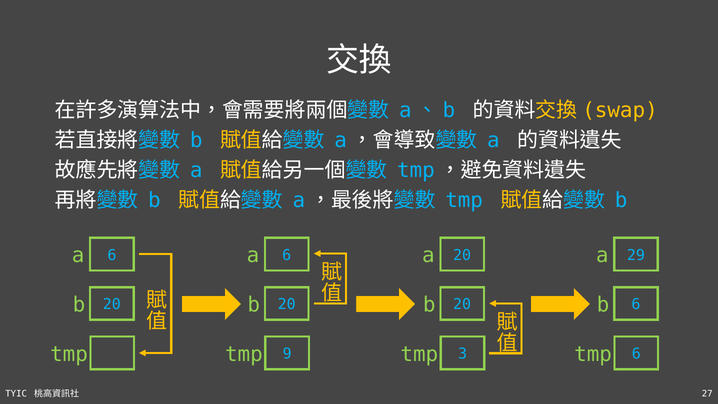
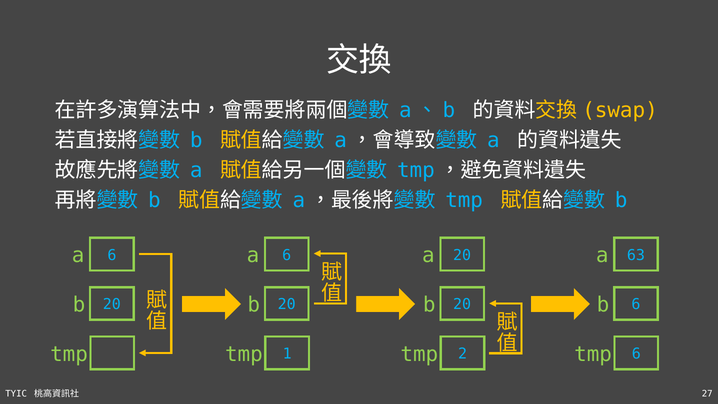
29: 29 -> 63
9: 9 -> 1
3: 3 -> 2
